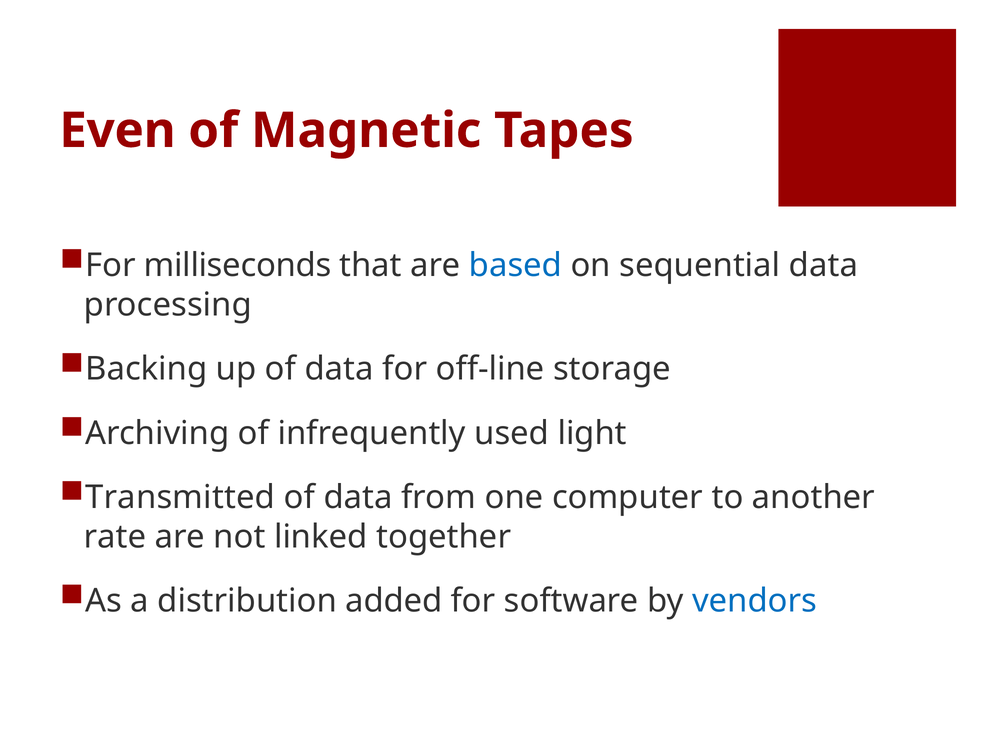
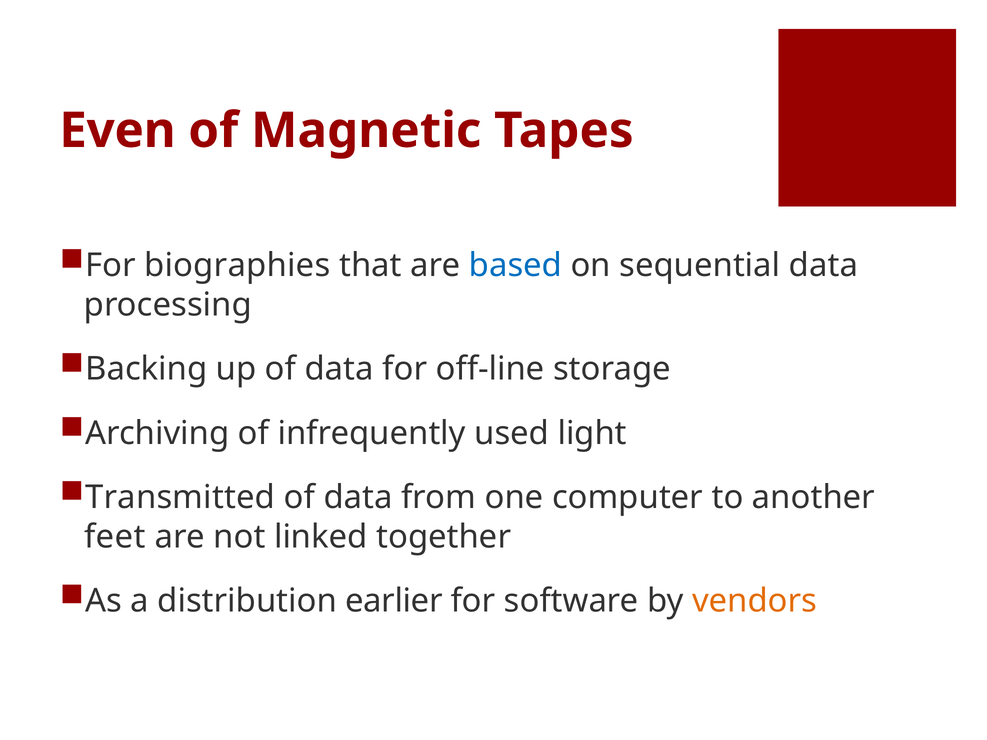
milliseconds: milliseconds -> biographies
rate: rate -> feet
added: added -> earlier
vendors colour: blue -> orange
